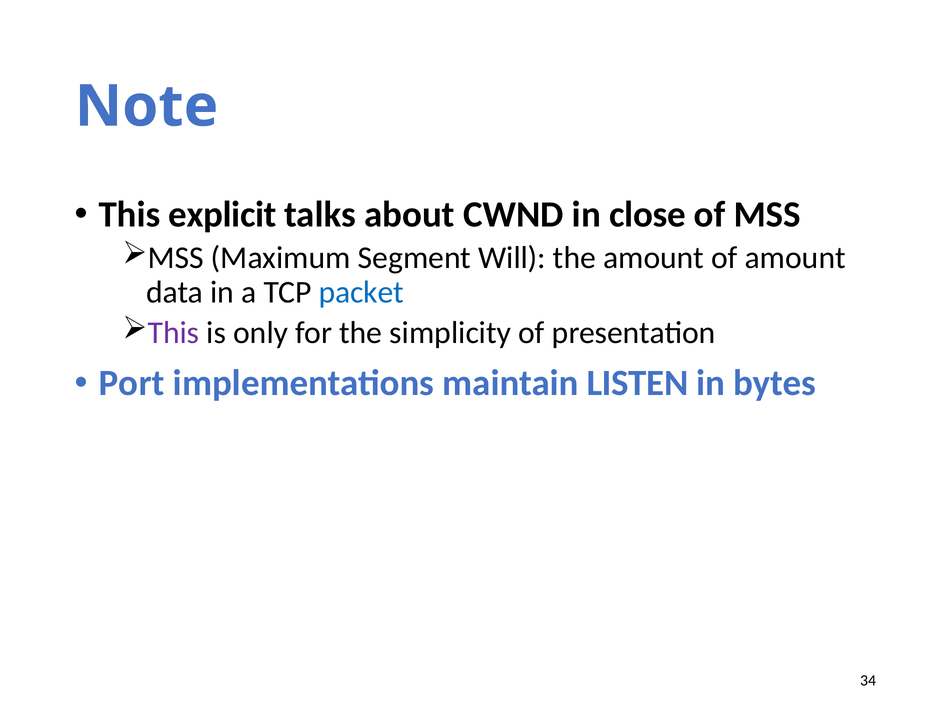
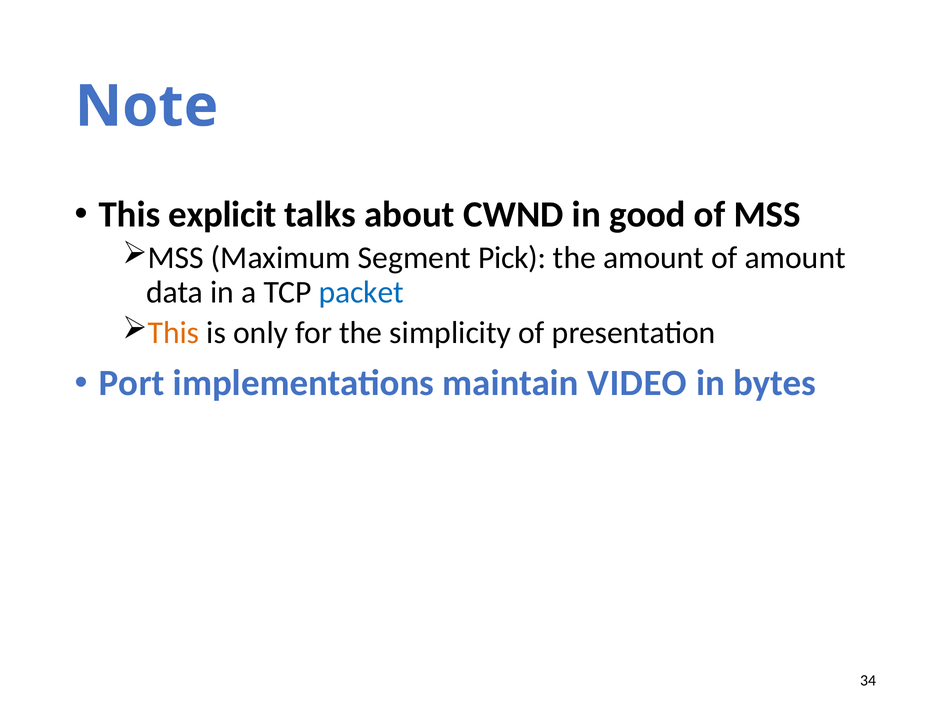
close: close -> good
Will: Will -> Pick
This at (173, 333) colour: purple -> orange
LISTEN: LISTEN -> VIDEO
